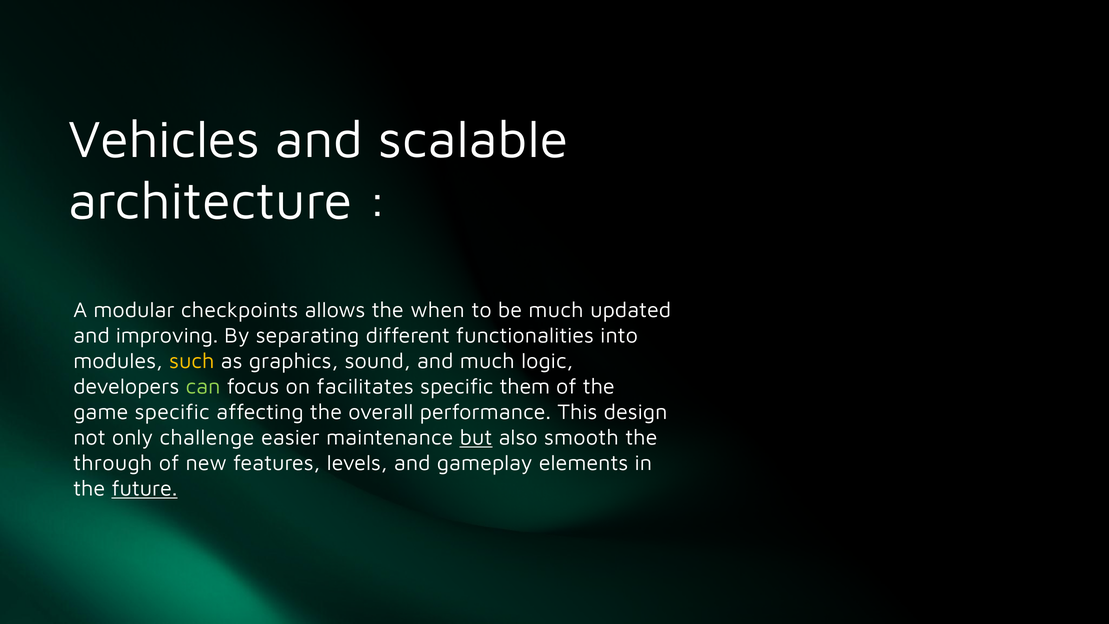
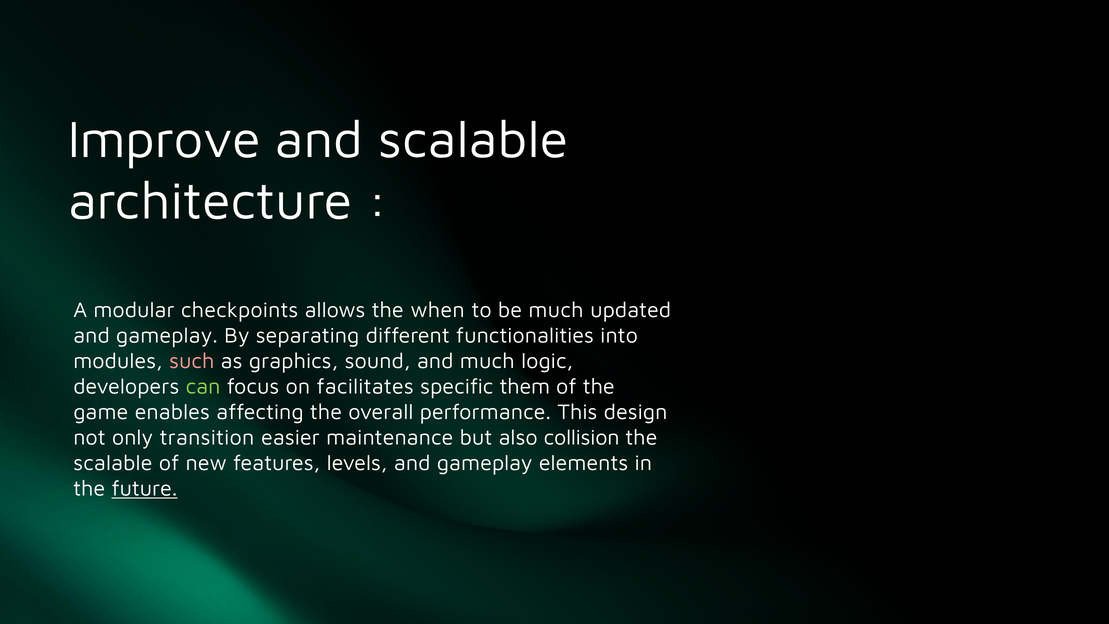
Vehicles: Vehicles -> Improve
improving at (167, 336): improving -> gameplay
such colour: yellow -> pink
game specific: specific -> enables
challenge: challenge -> transition
but underline: present -> none
smooth: smooth -> collision
through at (113, 463): through -> scalable
